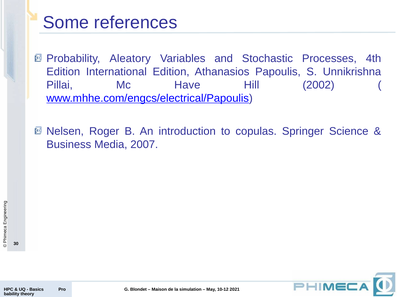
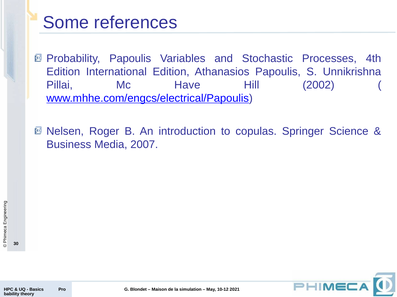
Probability Aleatory: Aleatory -> Papoulis
